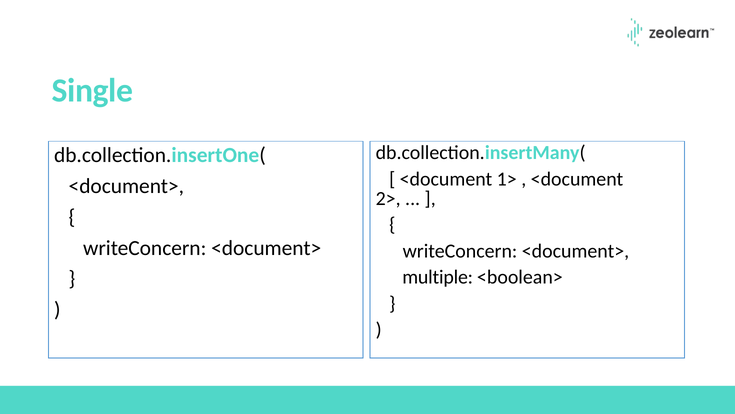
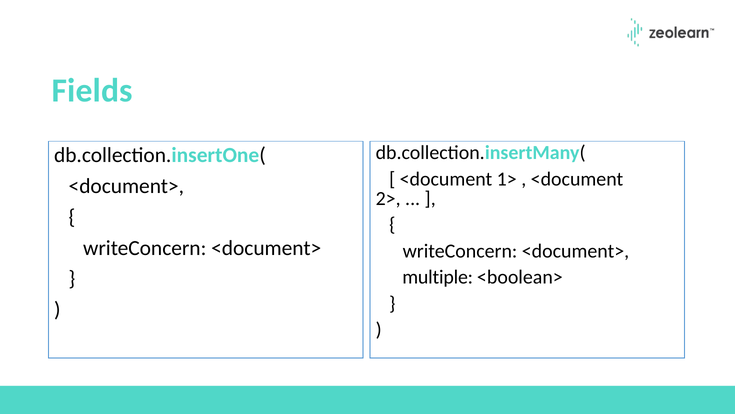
Single: Single -> Fields
